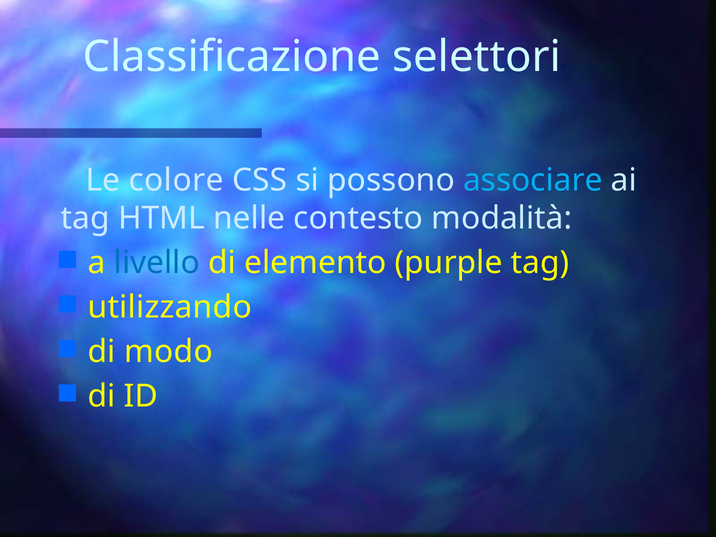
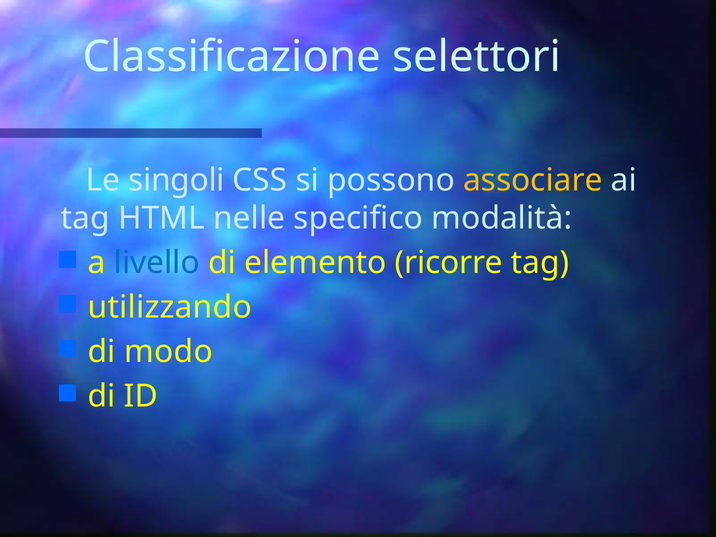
colore: colore -> singoli
associare colour: light blue -> yellow
contesto: contesto -> specifico
purple: purple -> ricorre
